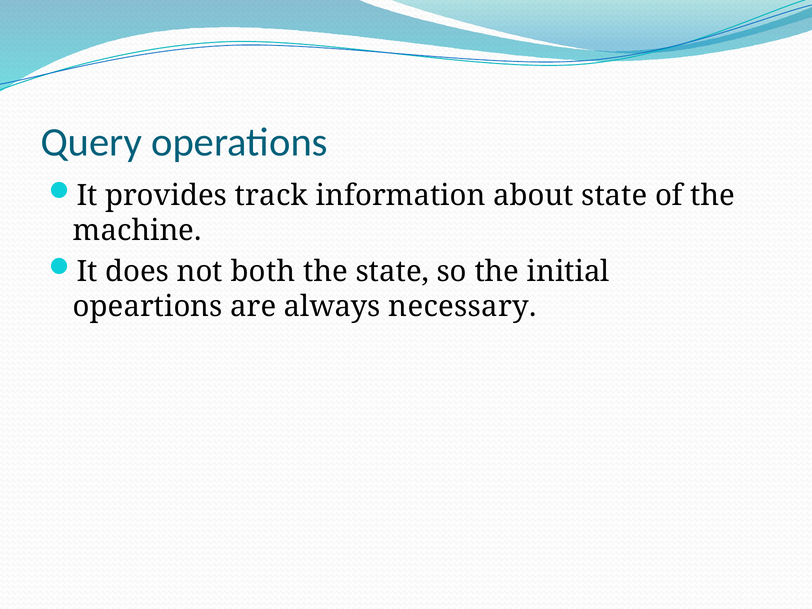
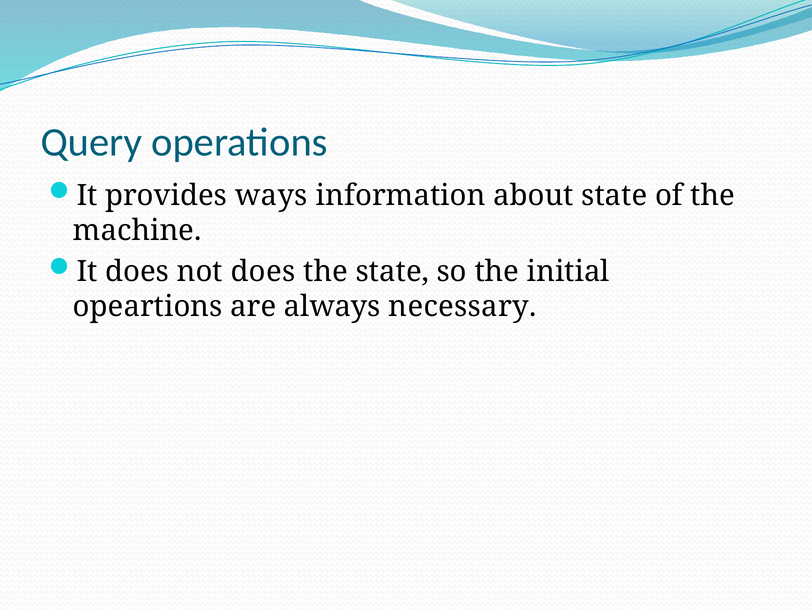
track: track -> ways
not both: both -> does
